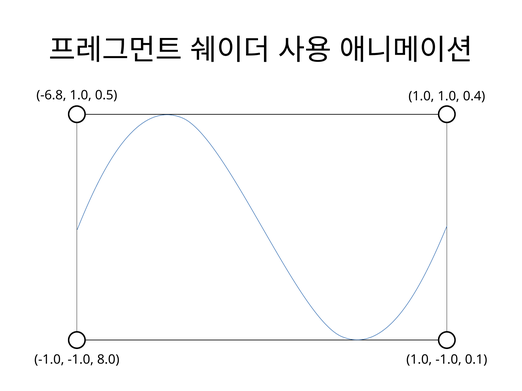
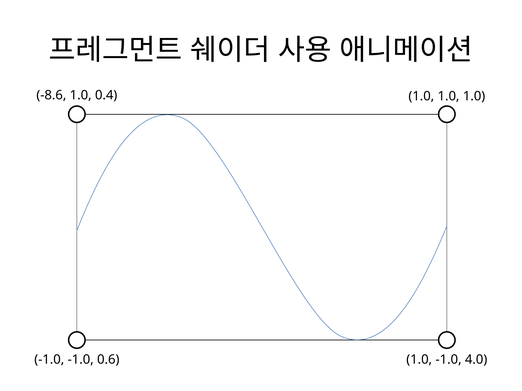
-6.8: -6.8 -> -8.6
0.5: 0.5 -> 0.4
1.0 1.0 0.4: 0.4 -> 1.0
8.0: 8.0 -> 0.6
0.1: 0.1 -> 4.0
